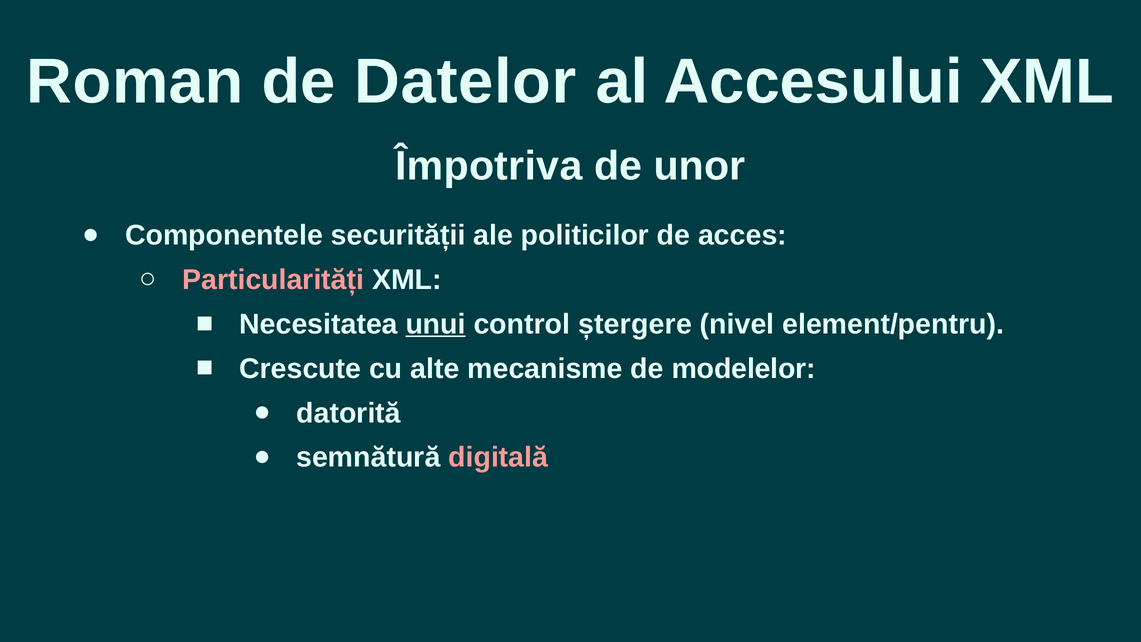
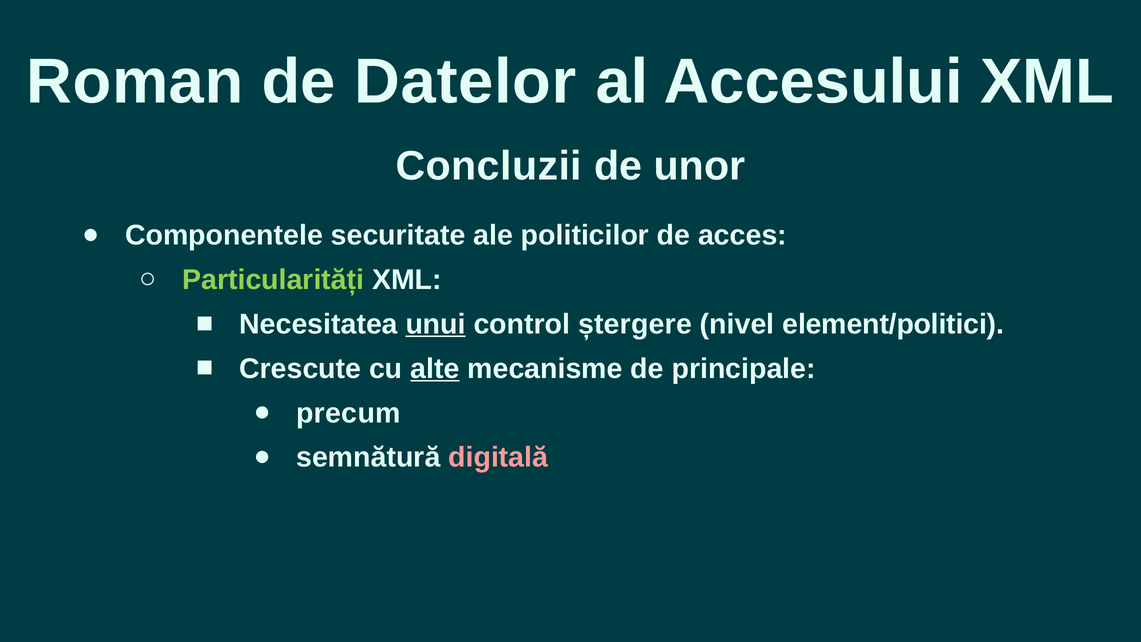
Împotriva: Împotriva -> Concluzii
securității: securității -> securitate
Particularități colour: pink -> light green
element/pentru: element/pentru -> element/politici
alte underline: none -> present
modelelor: modelelor -> principale
datorită: datorită -> precum
